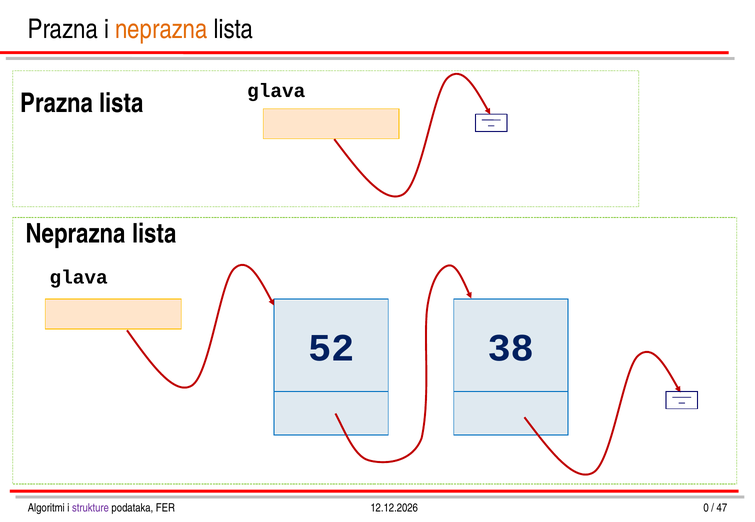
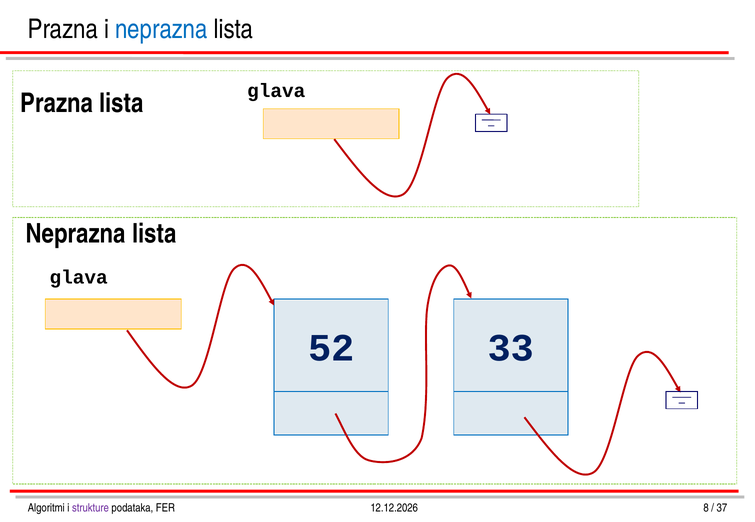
neprazna at (161, 29) colour: orange -> blue
38: 38 -> 33
0: 0 -> 8
47: 47 -> 37
